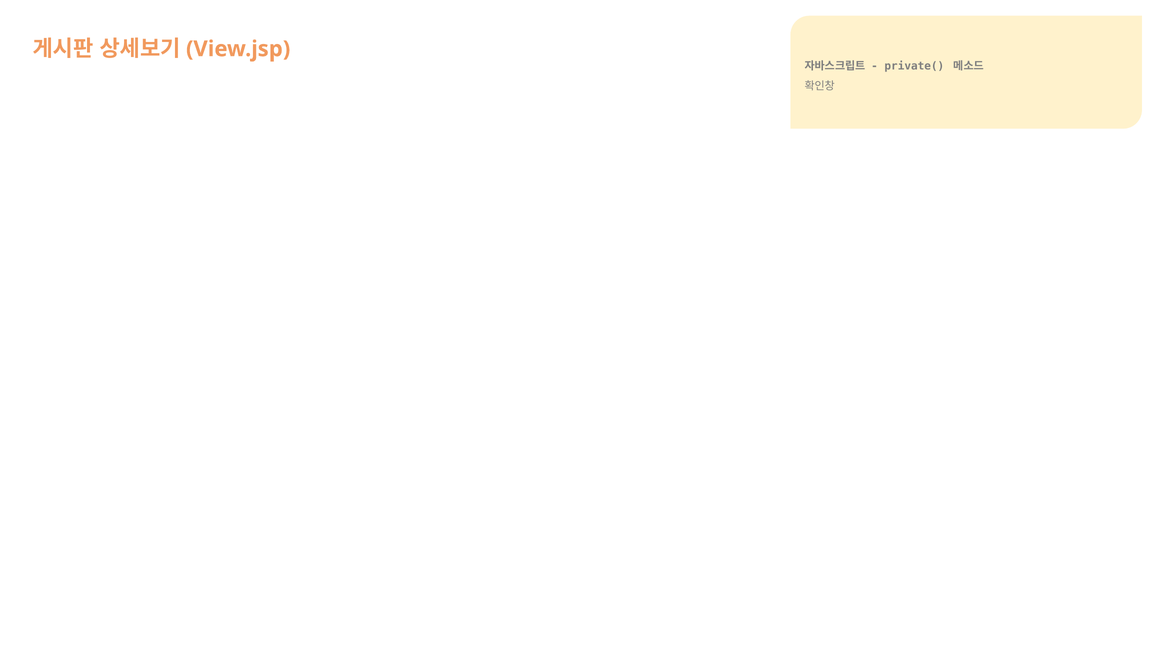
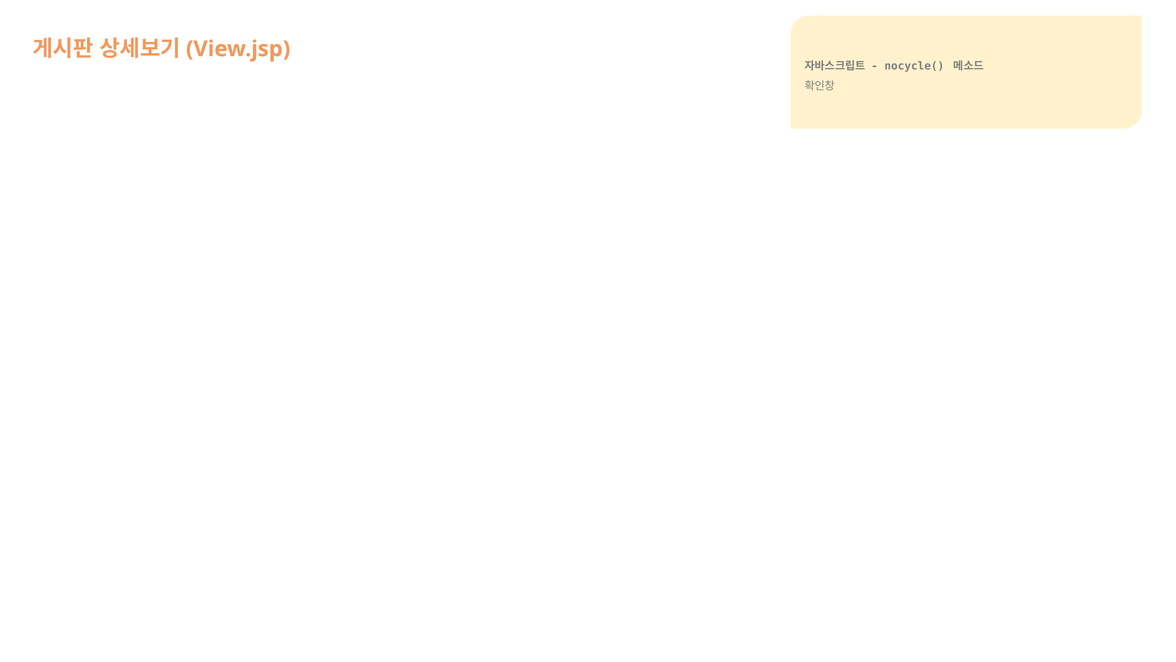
private(: private( -> nocycle(
